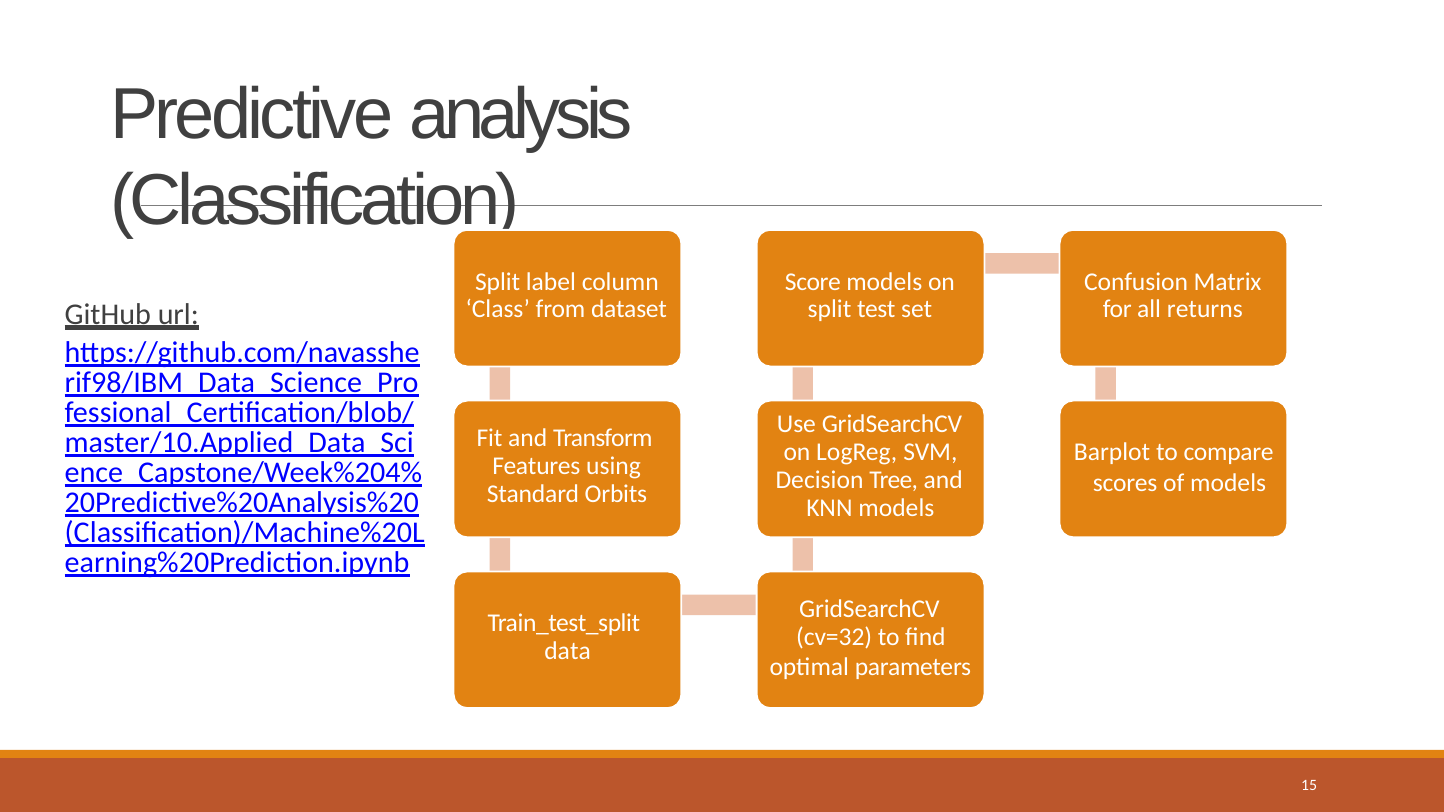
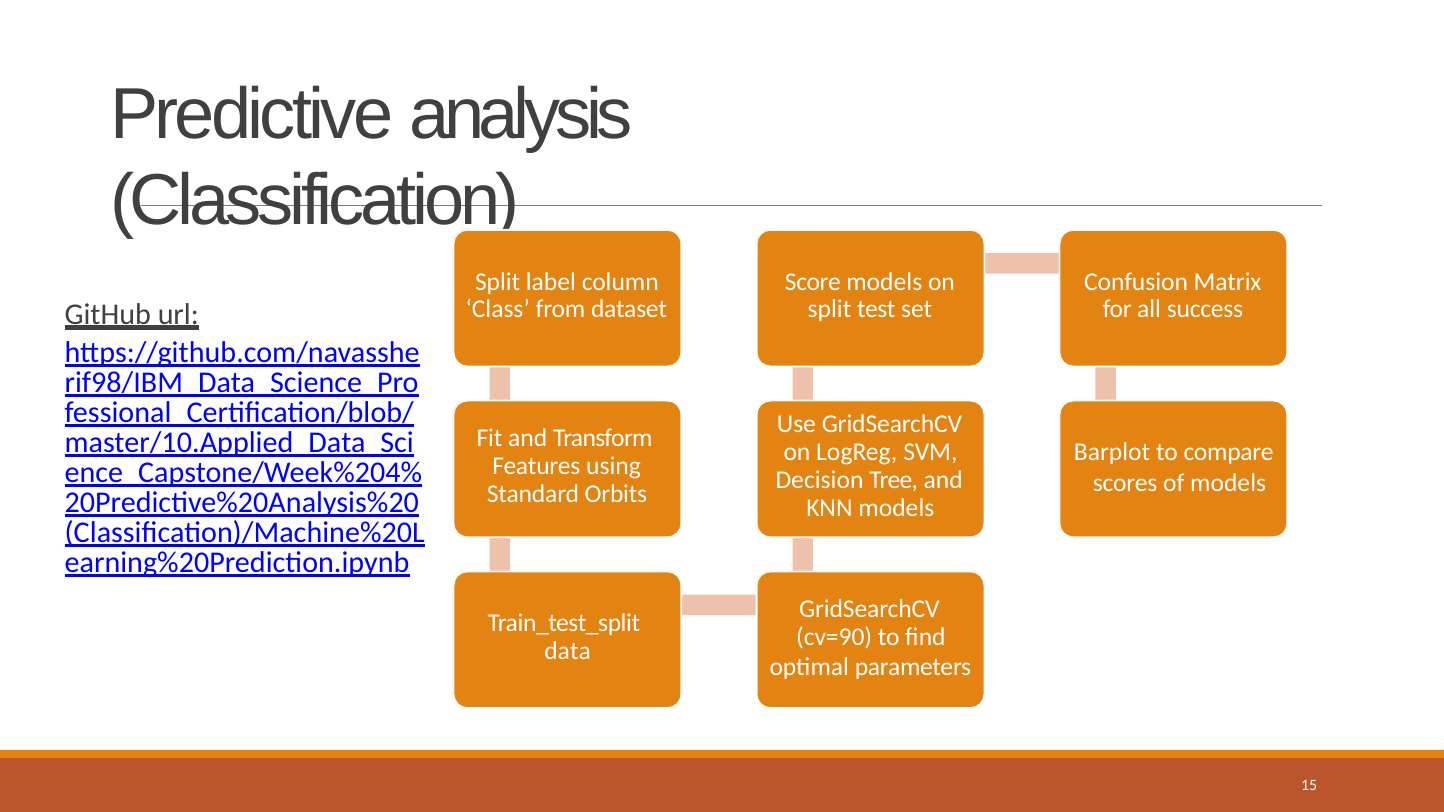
returns: returns -> success
cv=32: cv=32 -> cv=90
